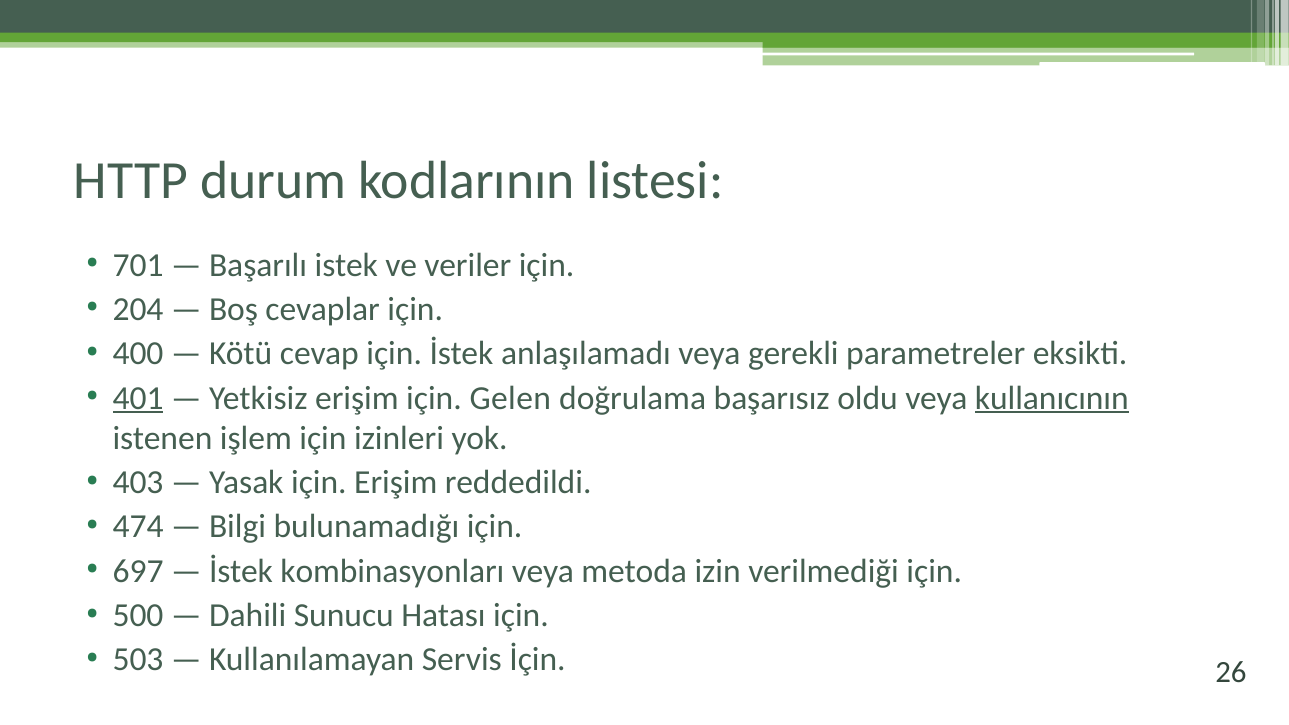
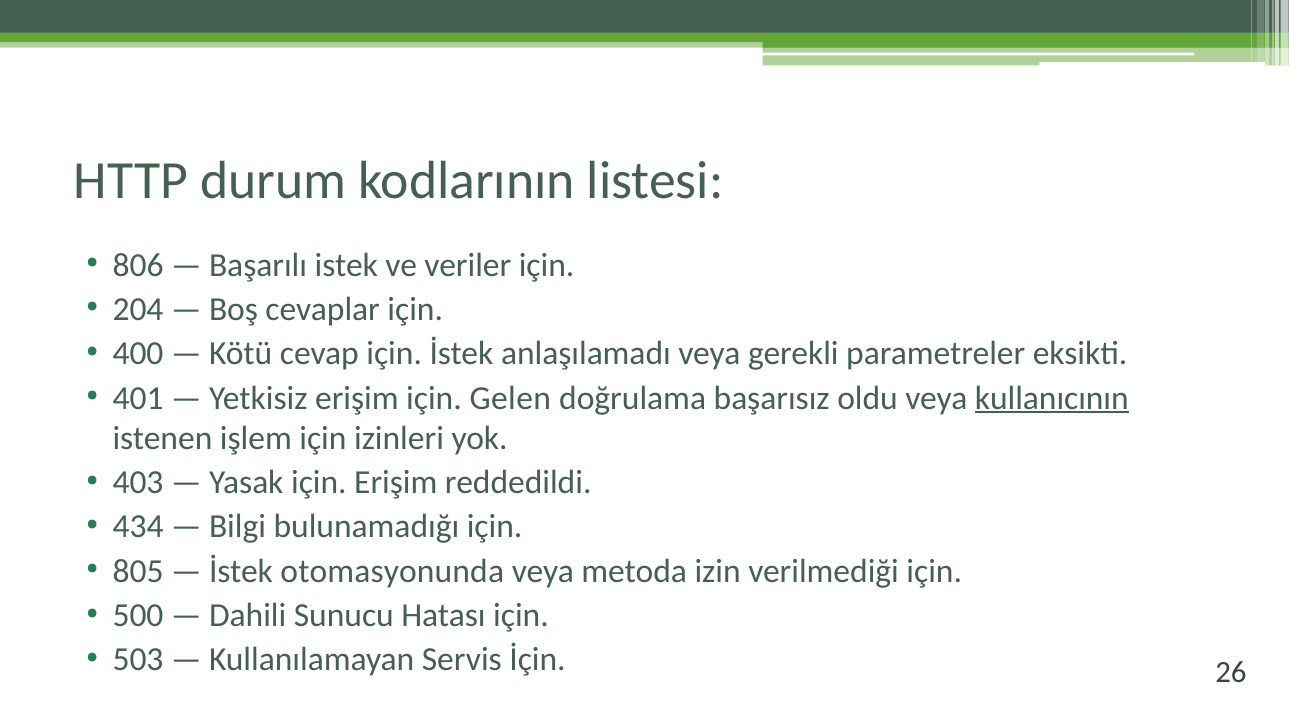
701: 701 -> 806
401 underline: present -> none
474: 474 -> 434
697: 697 -> 805
kombinasyonları: kombinasyonları -> otomasyonunda
